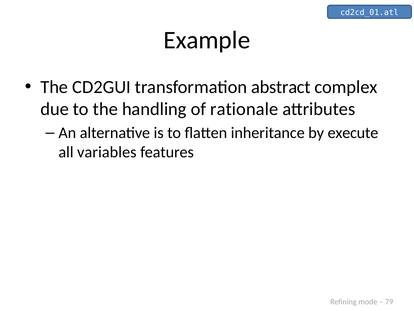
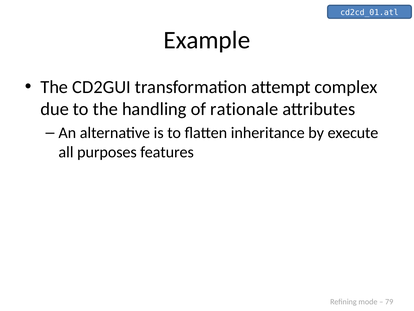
abstract: abstract -> attempt
variables: variables -> purposes
